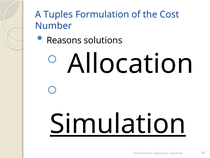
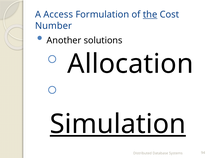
Tuples: Tuples -> Access
the underline: none -> present
Reasons: Reasons -> Another
